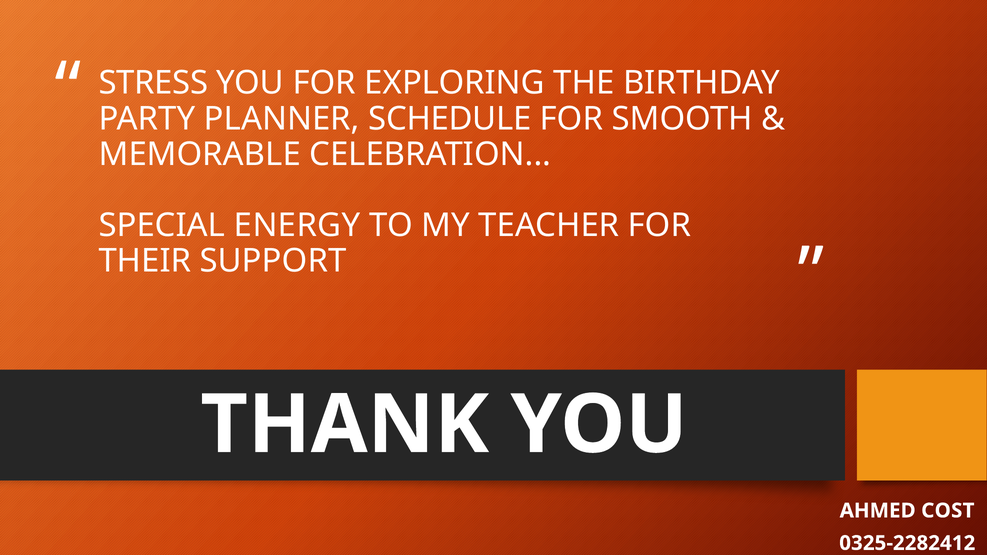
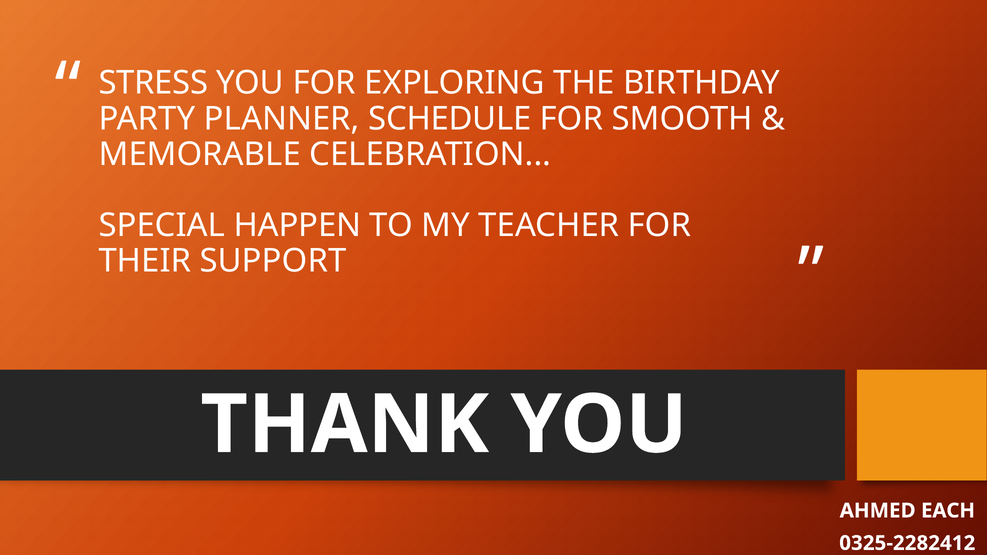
ENERGY: ENERGY -> HAPPEN
COST: COST -> EACH
